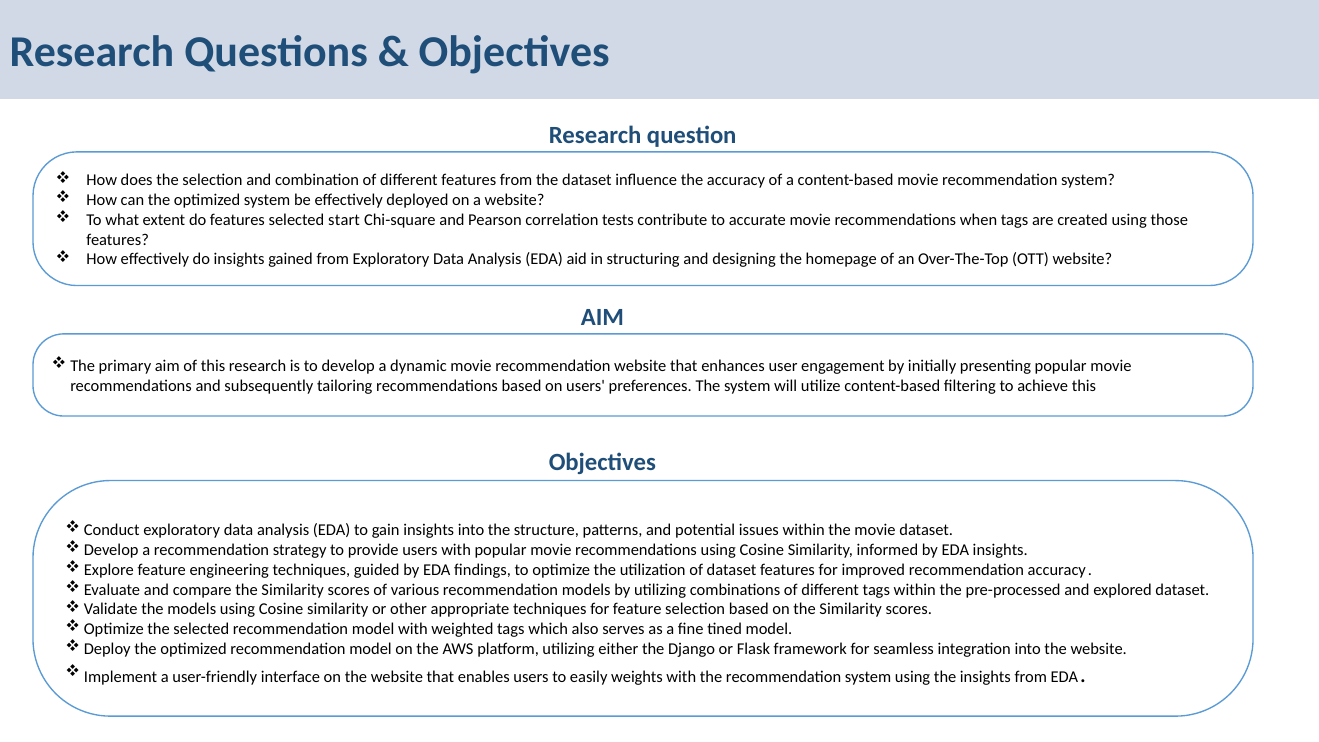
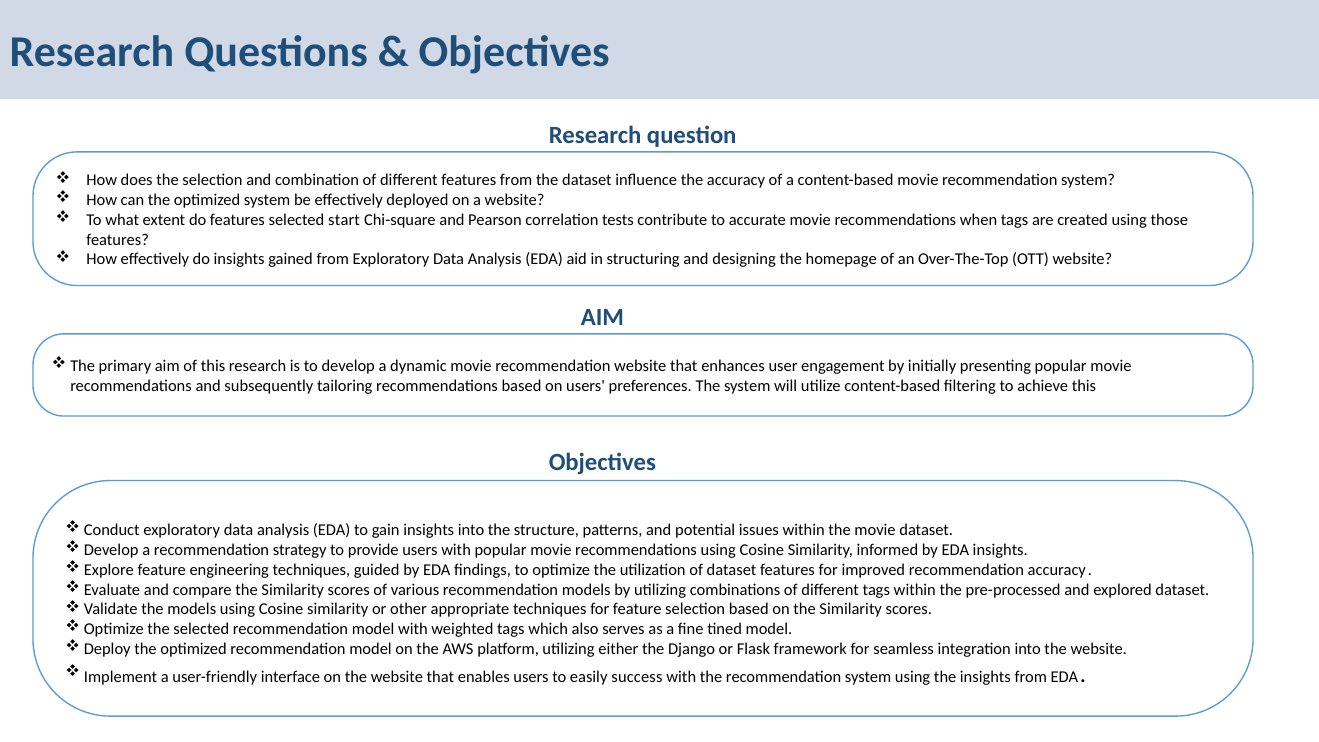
weights: weights -> success
